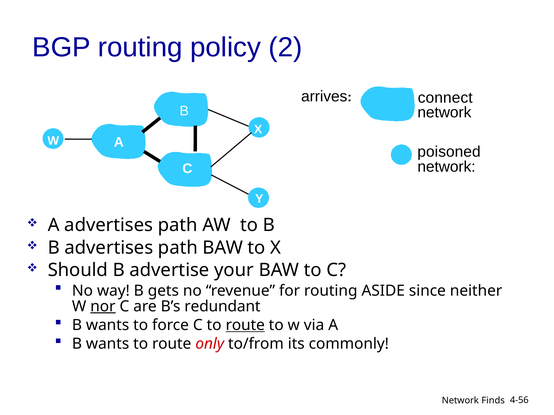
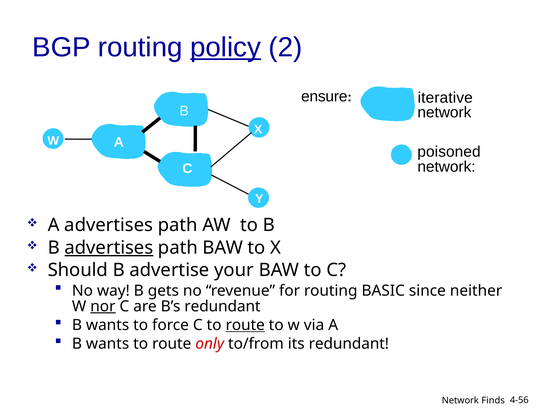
policy underline: none -> present
arrives: arrives -> ensure
connect: connect -> iterative
advertises at (109, 248) underline: none -> present
ASIDE: ASIDE -> BASIC
its commonly: commonly -> redundant
